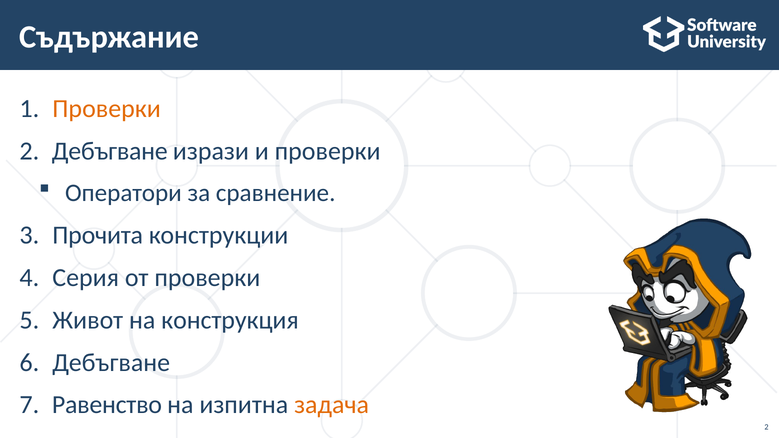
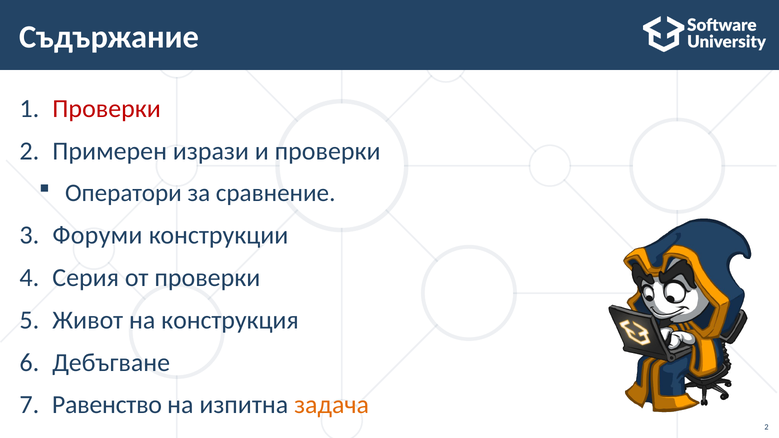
Проверки at (107, 109) colour: orange -> red
2 Дебъгване: Дебъгване -> Примерен
Прочита: Прочита -> Форуми
